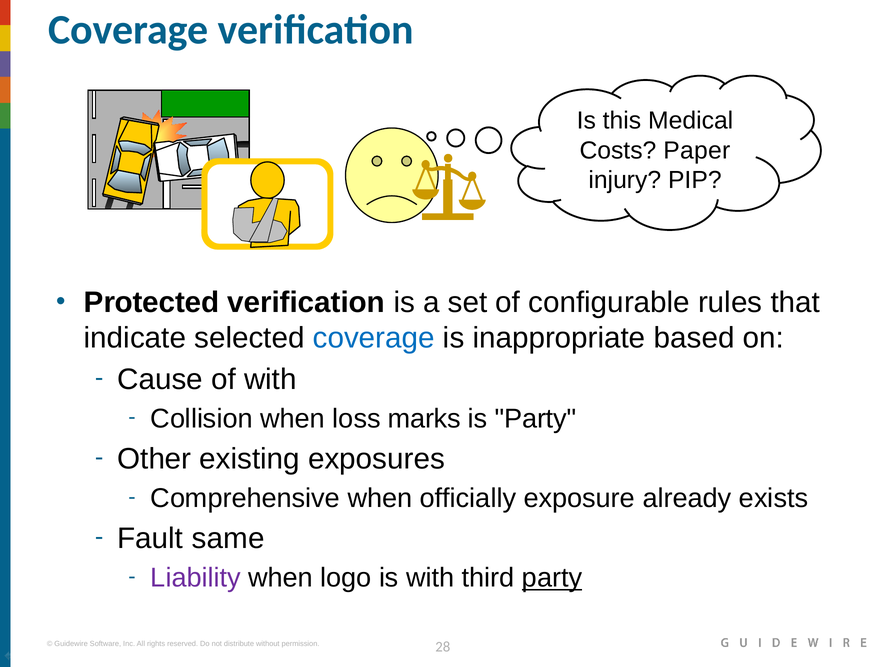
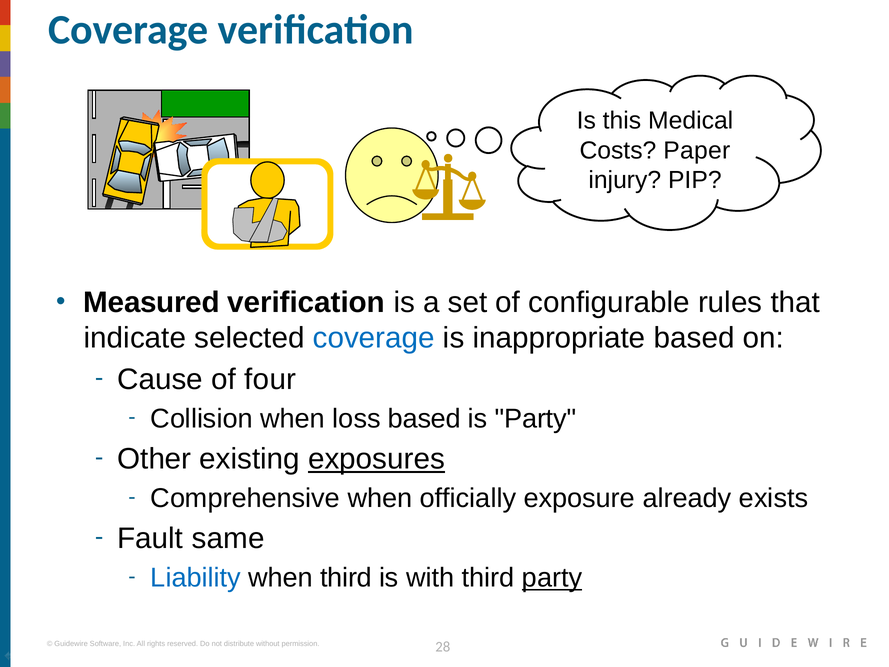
Protected: Protected -> Measured
of with: with -> four
loss marks: marks -> based
exposures underline: none -> present
Liability colour: purple -> blue
when logo: logo -> third
